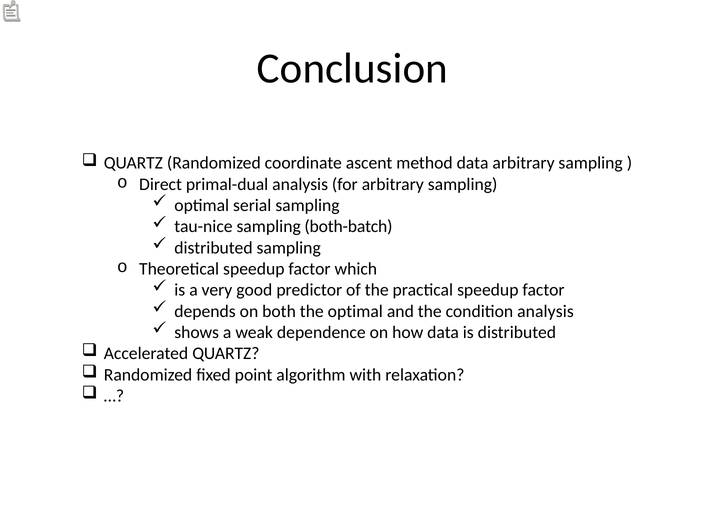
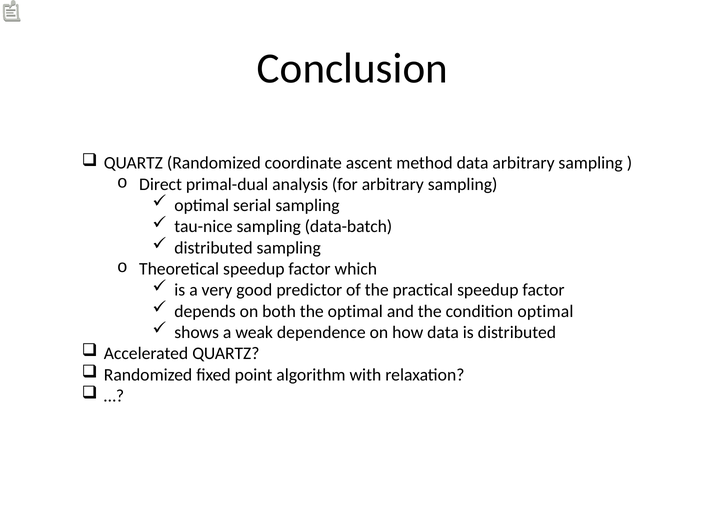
both-batch: both-batch -> data-batch
condition analysis: analysis -> optimal
